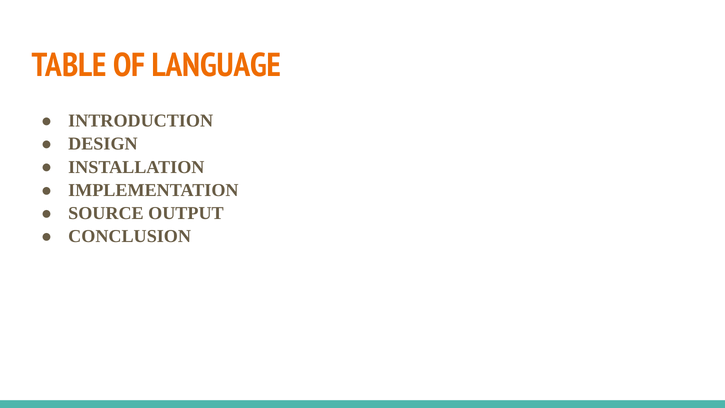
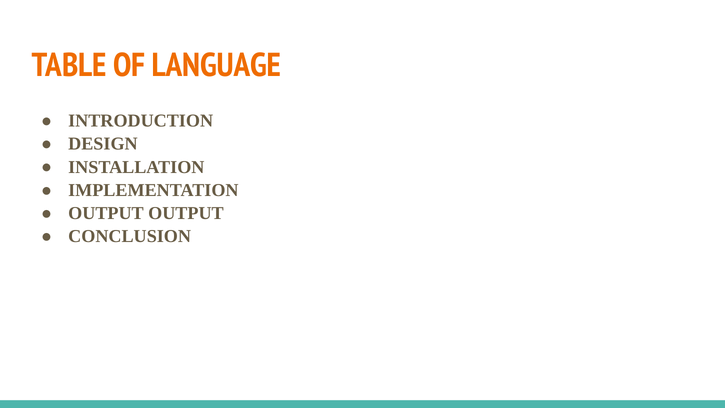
SOURCE at (106, 213): SOURCE -> OUTPUT
